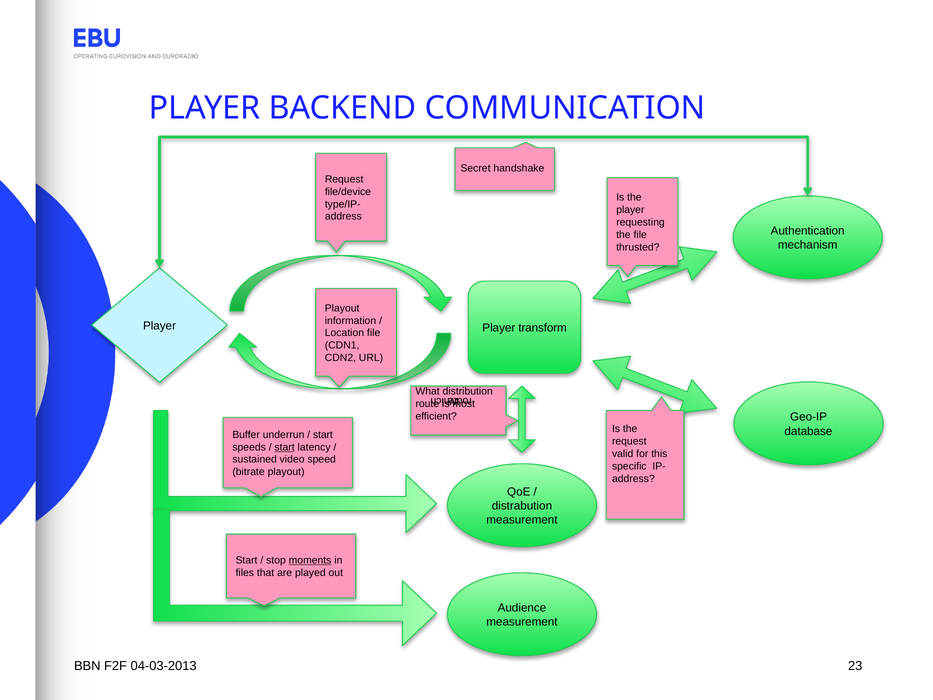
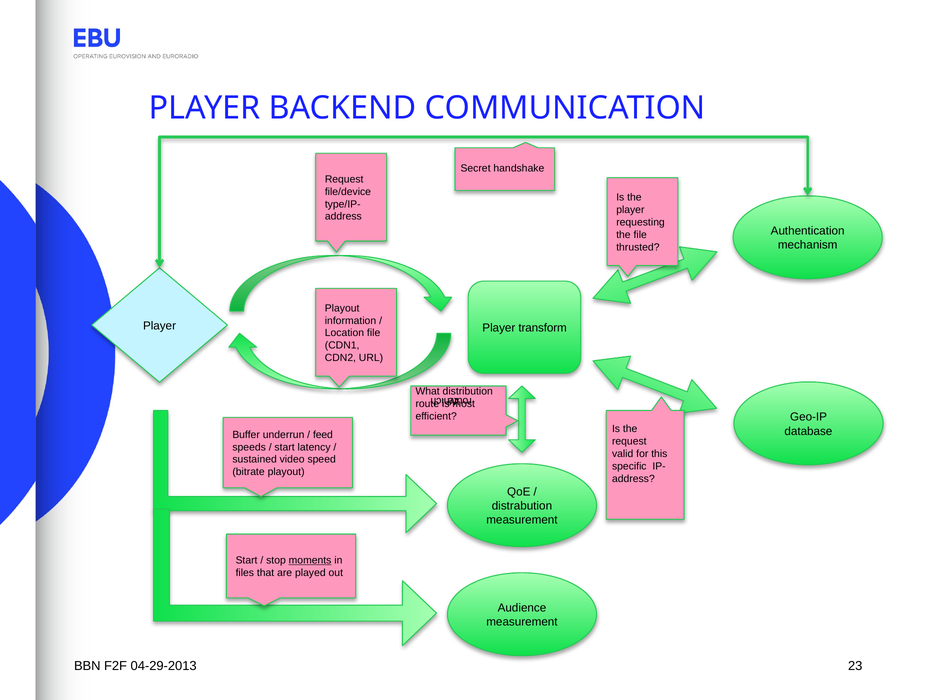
start at (323, 435): start -> feed
start at (285, 447) underline: present -> none
04-03-2013: 04-03-2013 -> 04-29-2013
